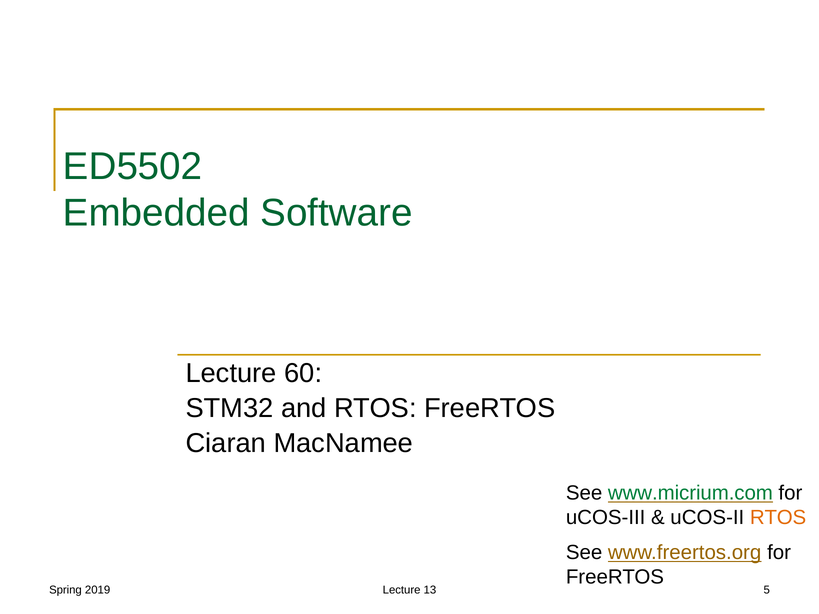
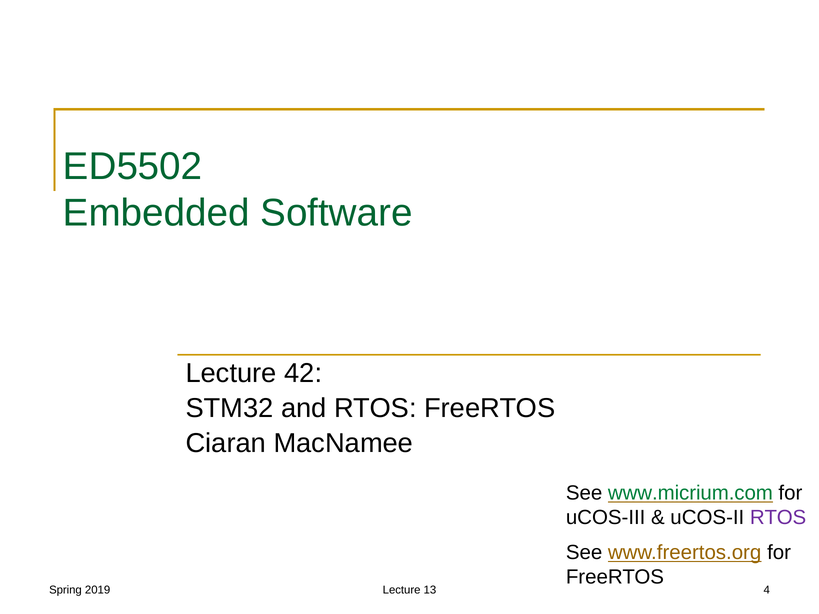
60: 60 -> 42
RTOS at (778, 518) colour: orange -> purple
5: 5 -> 4
